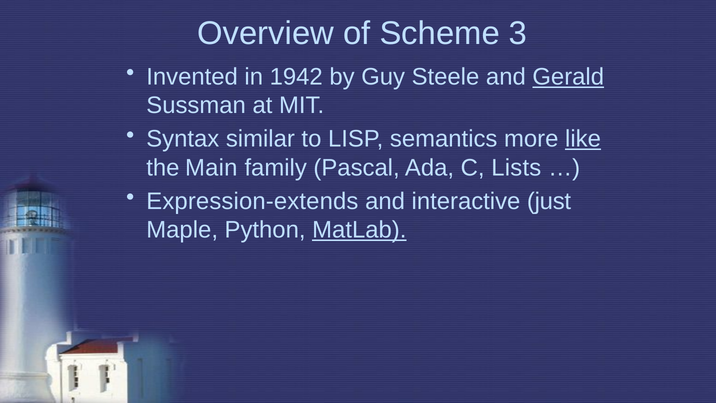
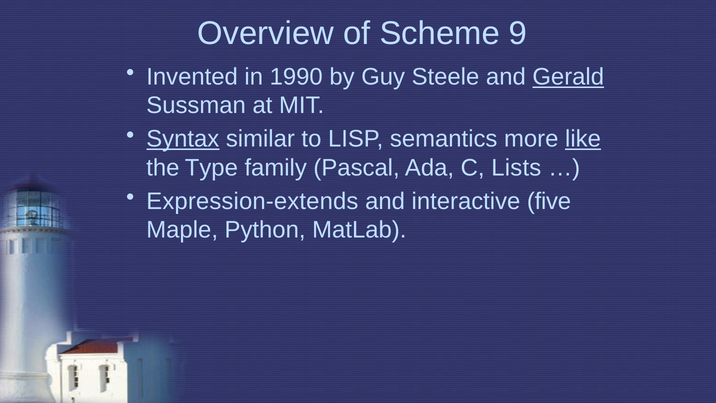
3: 3 -> 9
1942: 1942 -> 1990
Syntax underline: none -> present
Main: Main -> Type
just: just -> five
MatLab underline: present -> none
